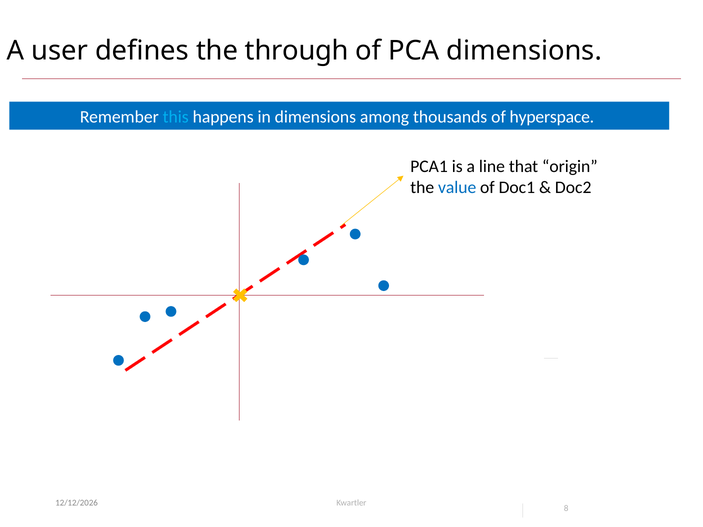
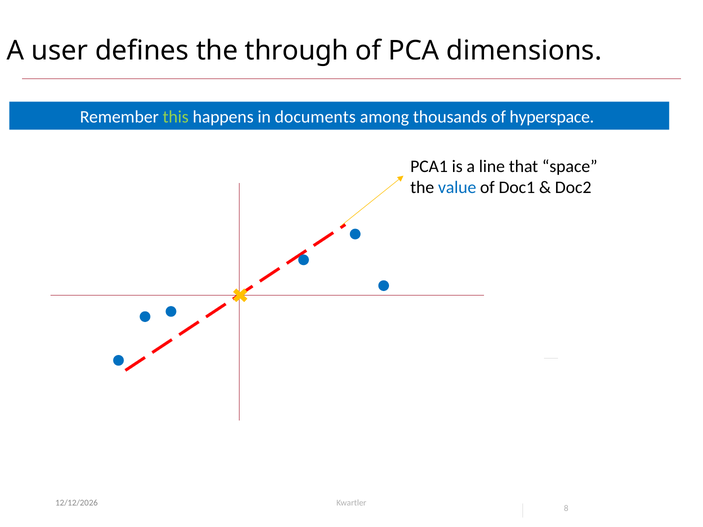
this colour: light blue -> light green
in dimensions: dimensions -> documents
origin: origin -> space
